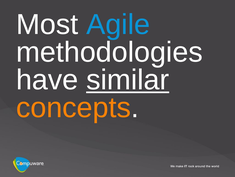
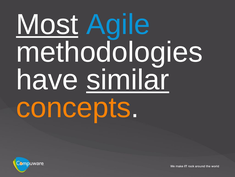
Most underline: none -> present
